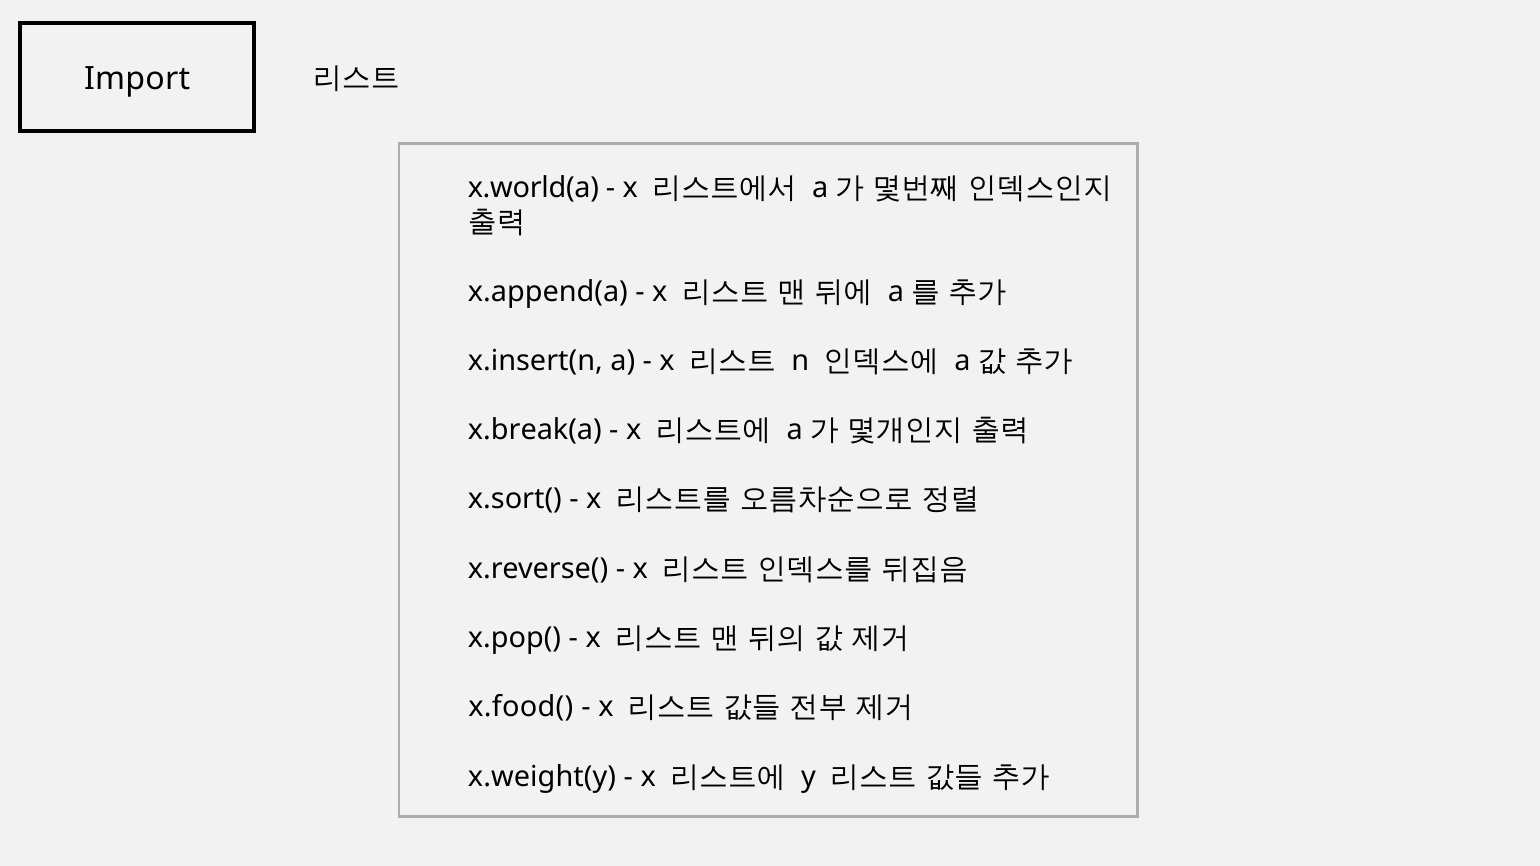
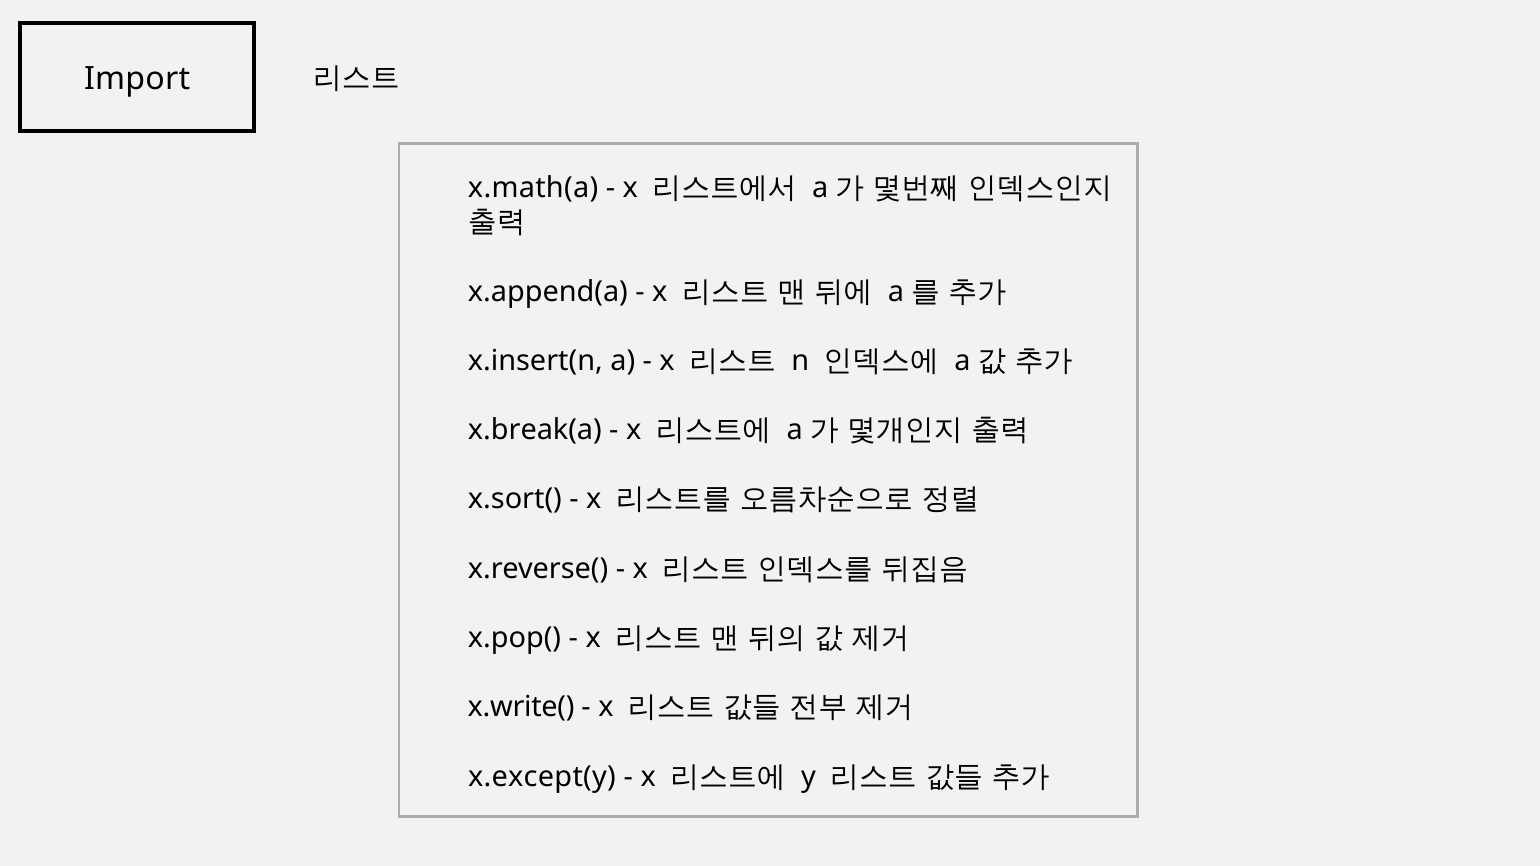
x.world(a: x.world(a -> x.math(a
x.food(: x.food( -> x.write(
x.weight(y: x.weight(y -> x.except(y
